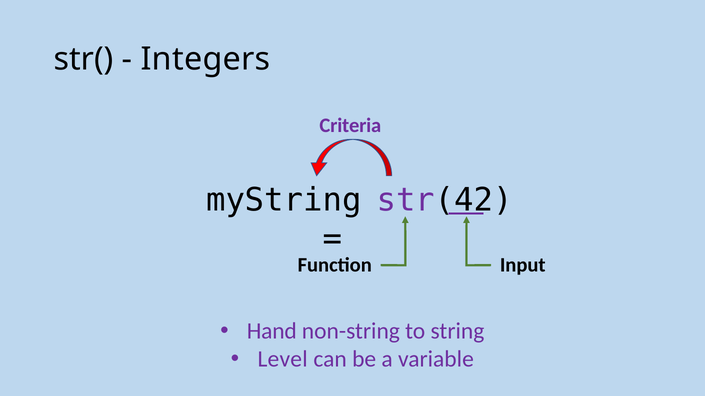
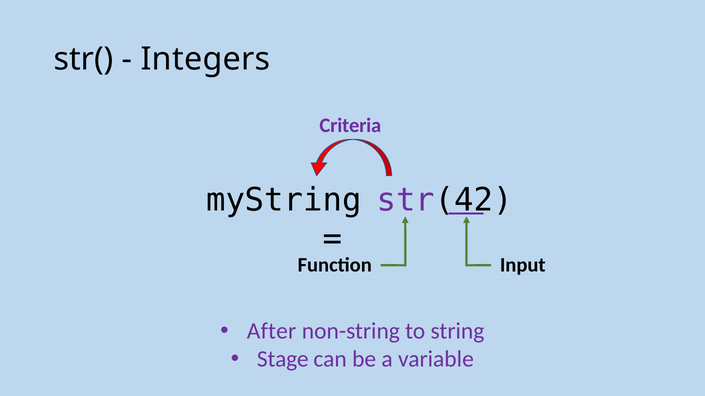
Hand: Hand -> After
Level: Level -> Stage
